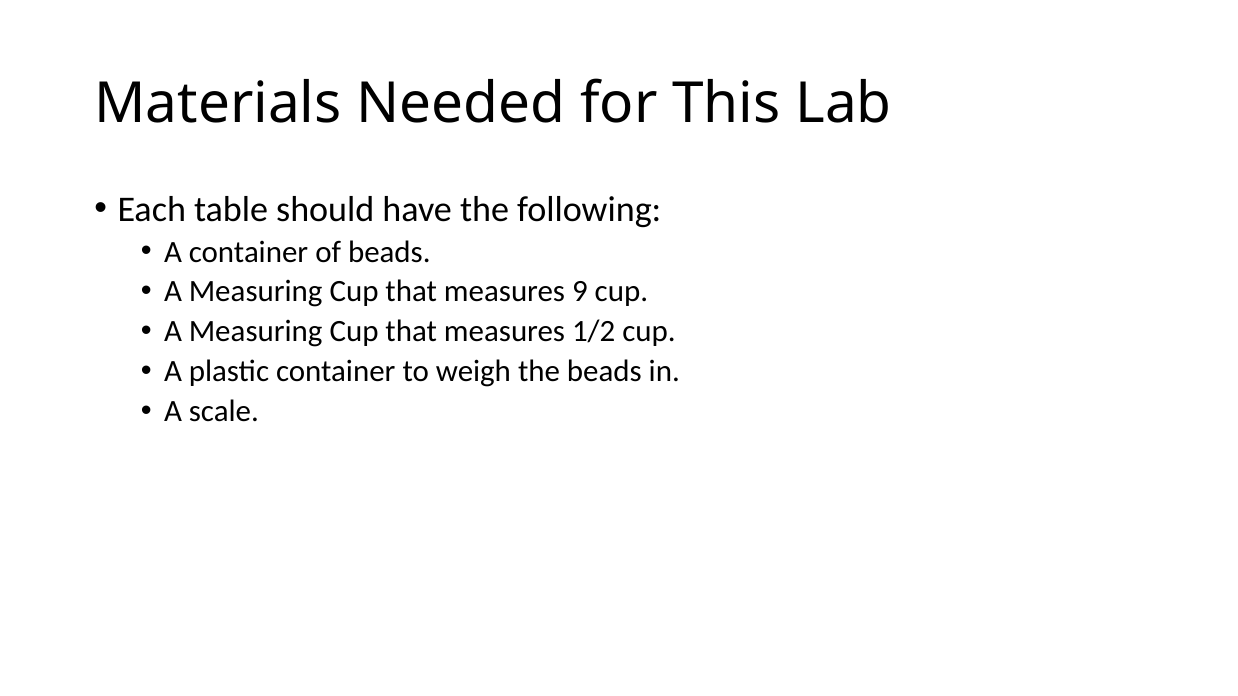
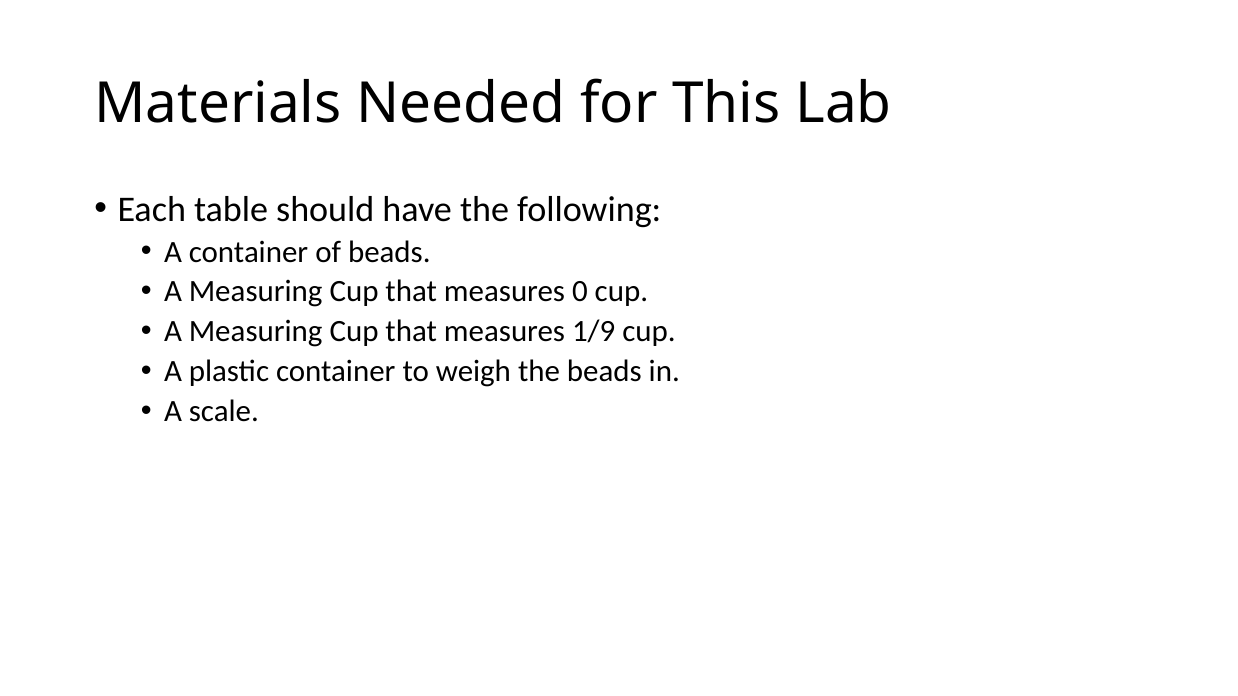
9: 9 -> 0
1/2: 1/2 -> 1/9
